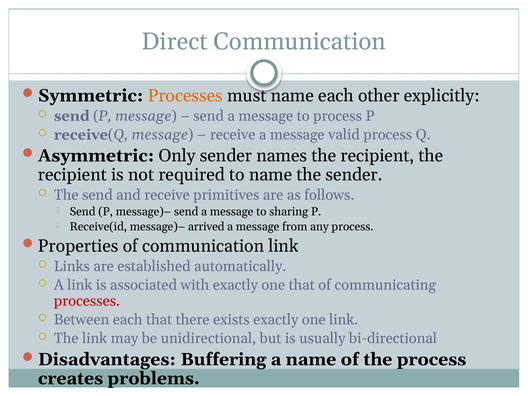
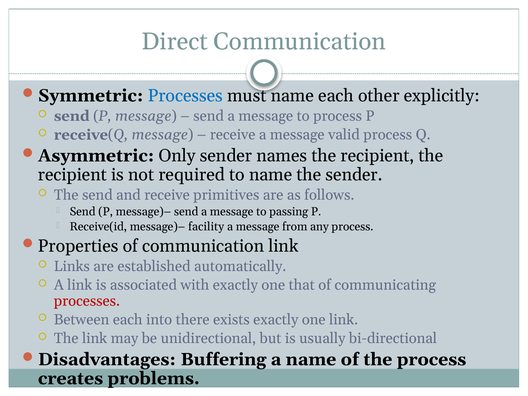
Processes at (185, 96) colour: orange -> blue
sharing: sharing -> passing
arrived: arrived -> facility
each that: that -> into
